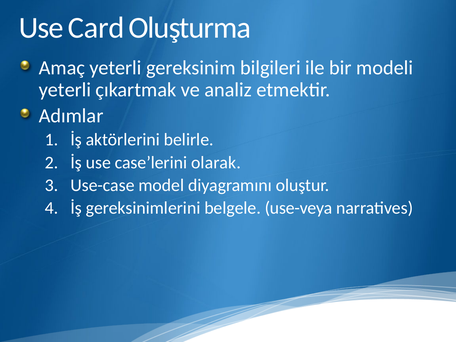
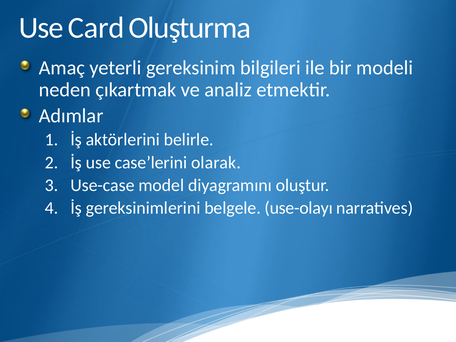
yeterli at (65, 90): yeterli -> neden
use-veya: use-veya -> use-olayı
